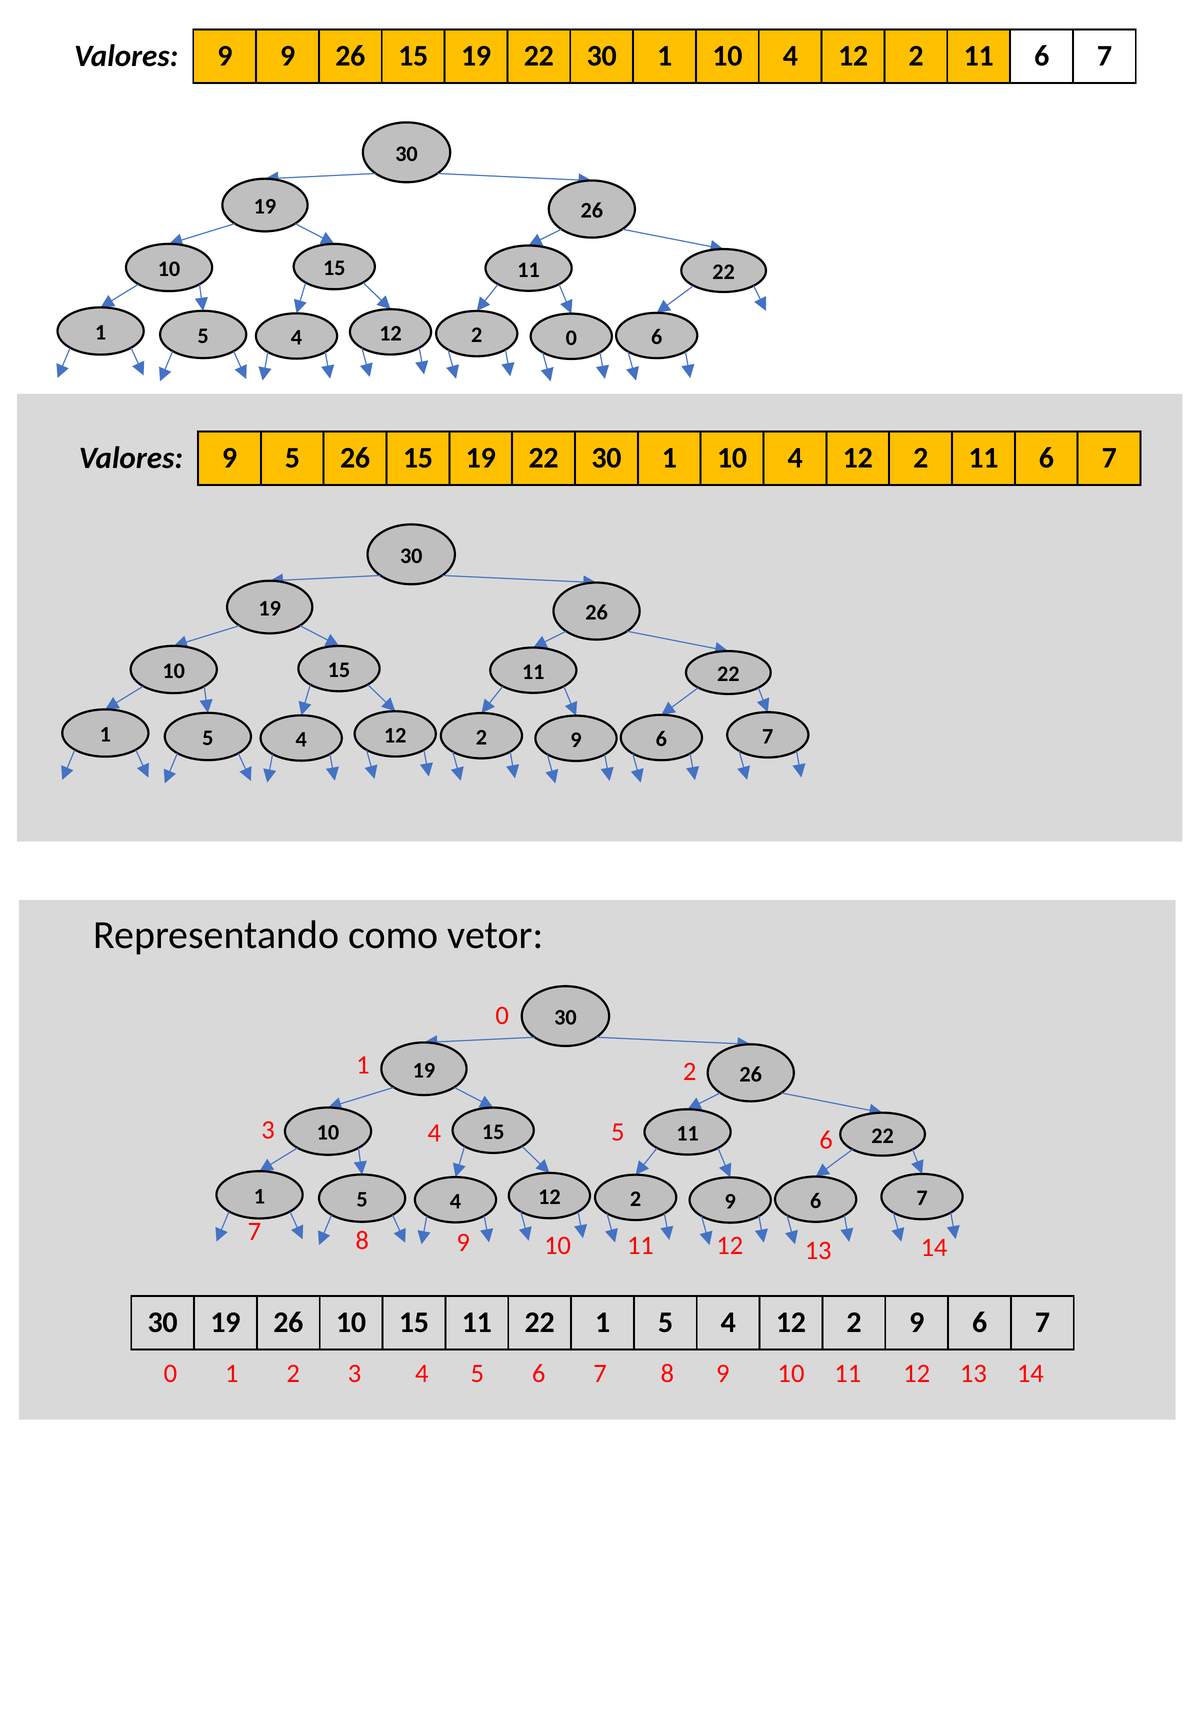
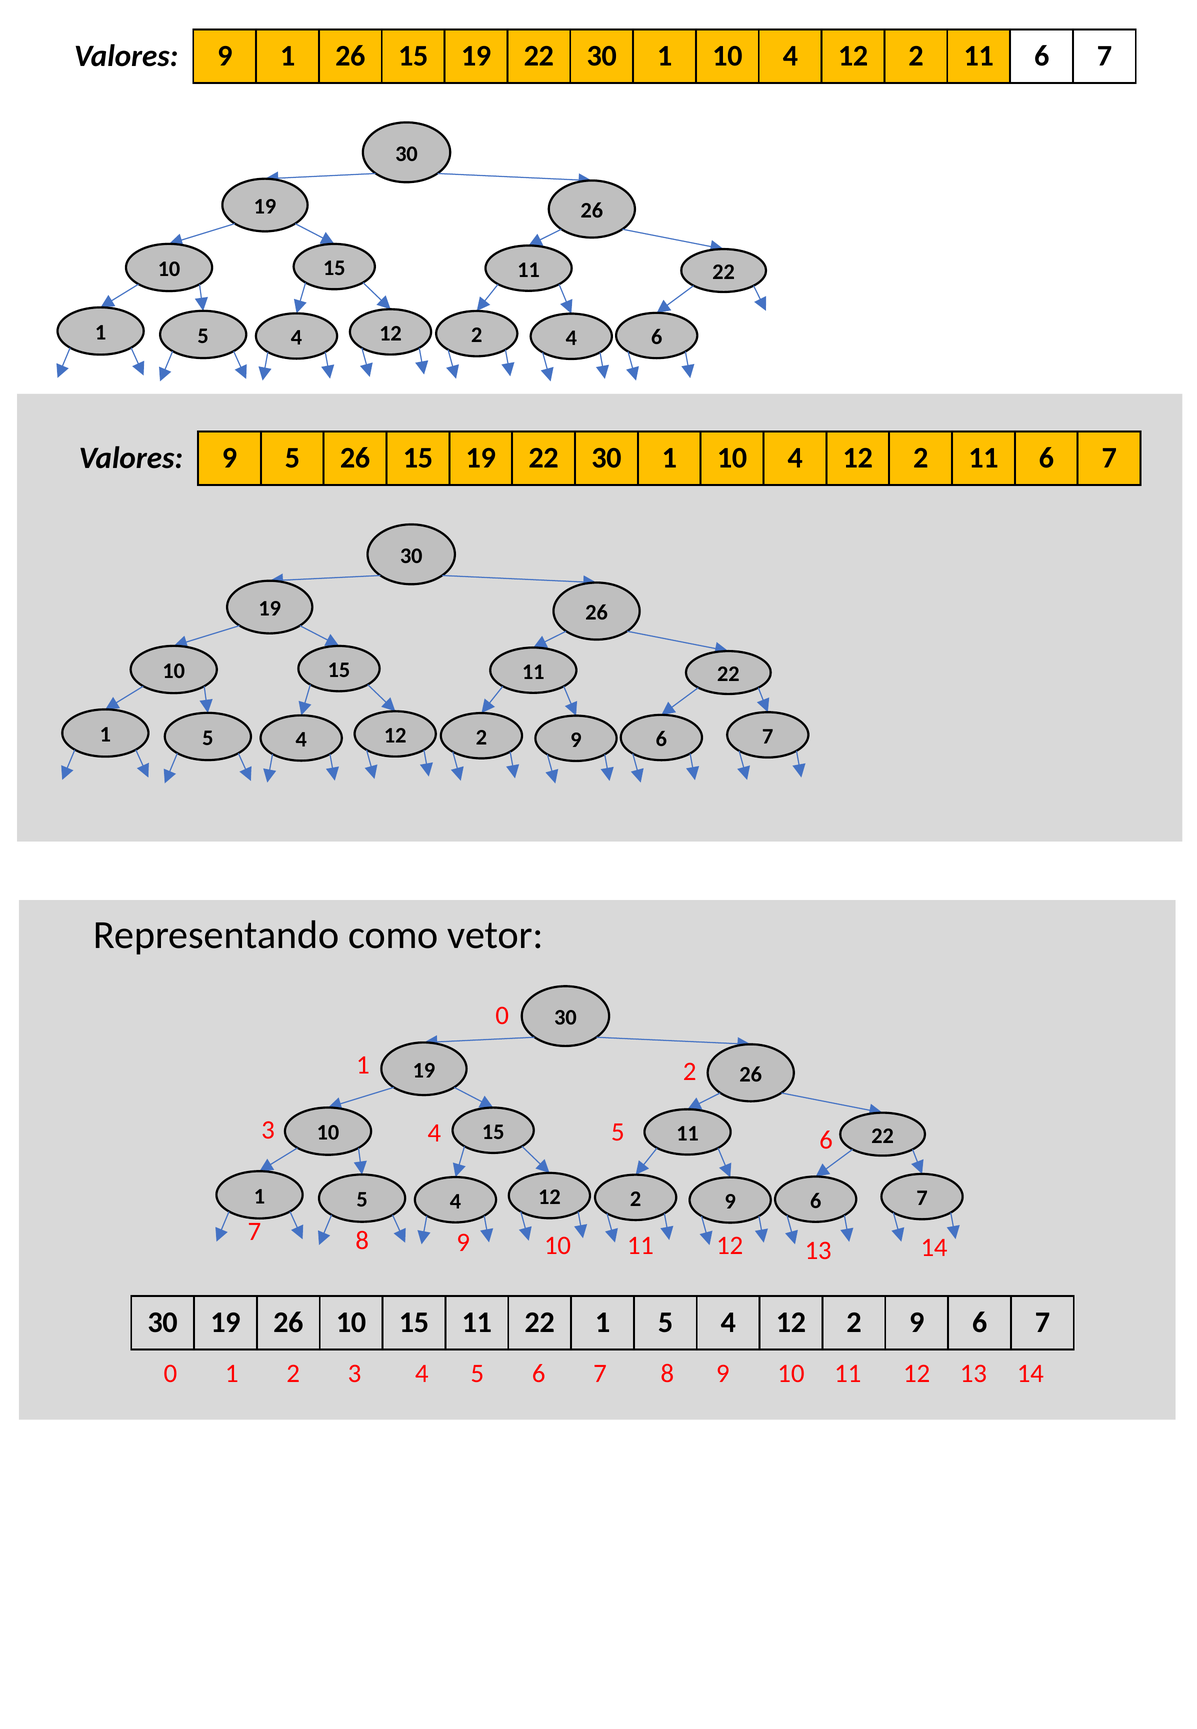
9 9: 9 -> 1
2 0: 0 -> 4
